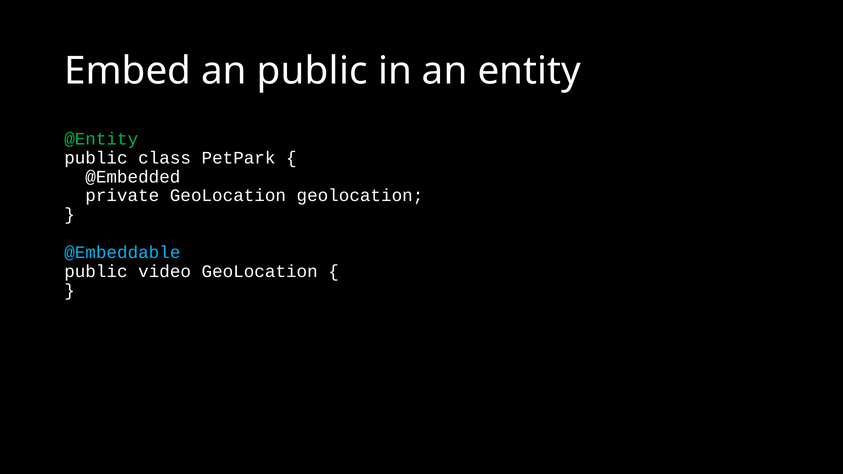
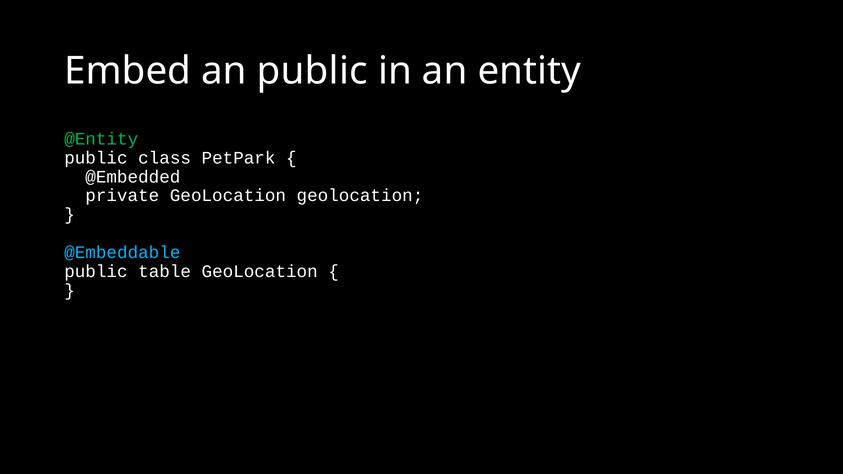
video: video -> table
